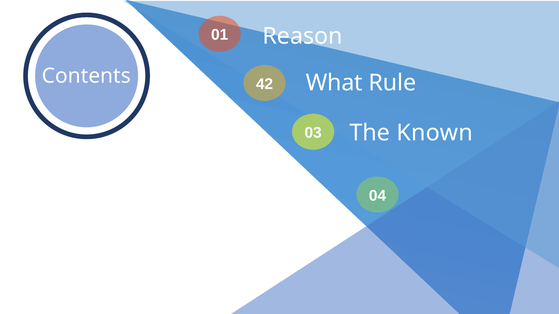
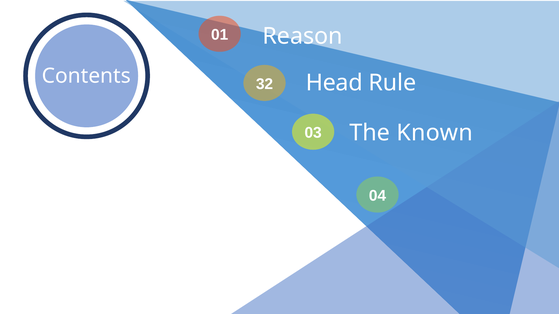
42: 42 -> 32
What: What -> Head
